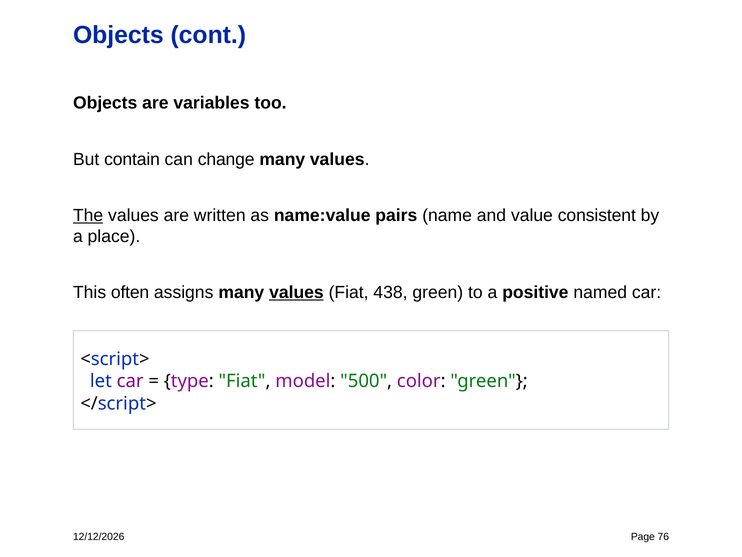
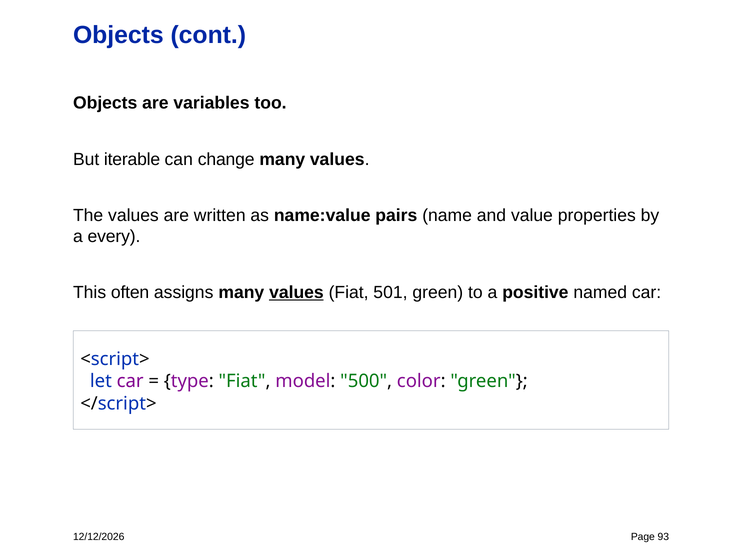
contain: contain -> iterable
The underline: present -> none
consistent: consistent -> properties
place: place -> every
438: 438 -> 501
76: 76 -> 93
